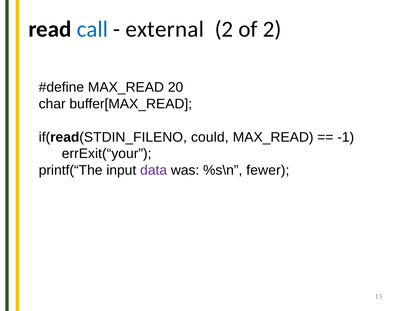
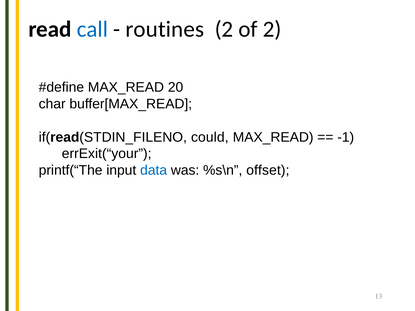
external: external -> routines
data colour: purple -> blue
fewer: fewer -> offset
